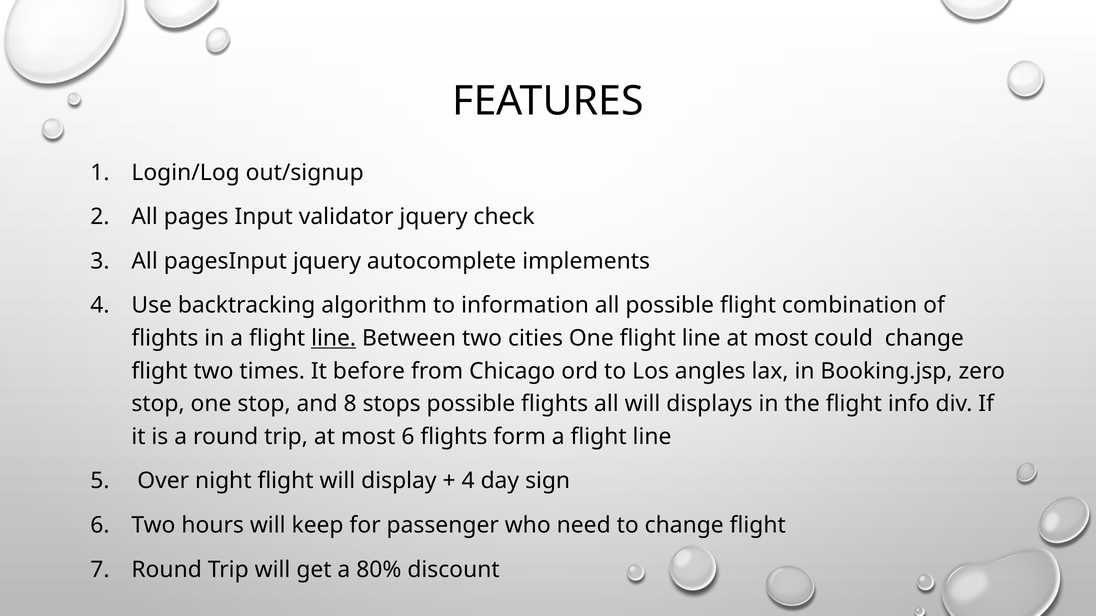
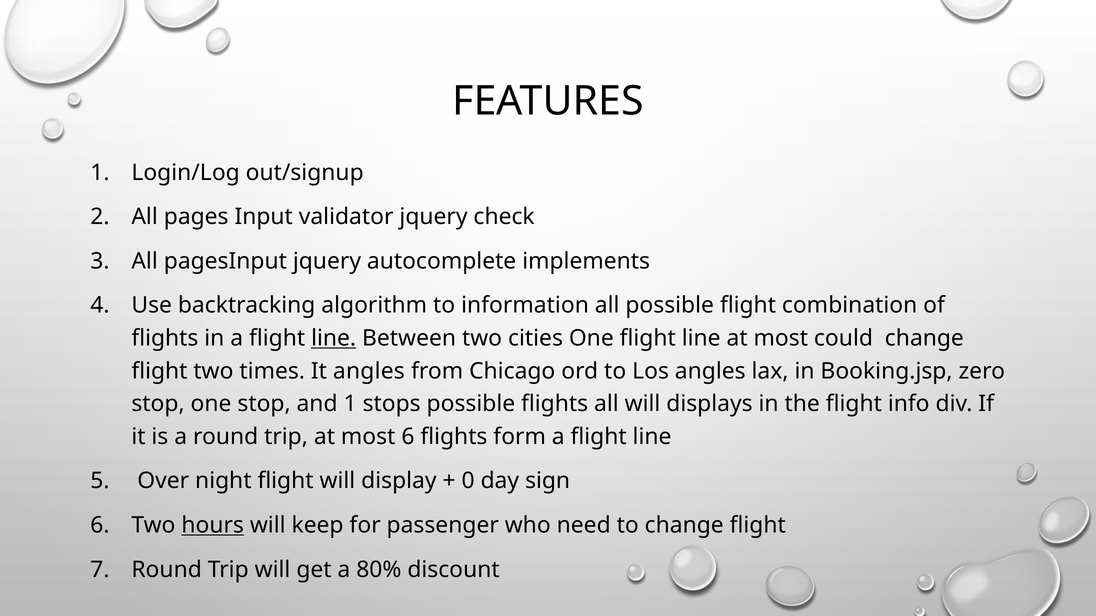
It before: before -> angles
and 8: 8 -> 1
4 at (468, 481): 4 -> 0
hours underline: none -> present
